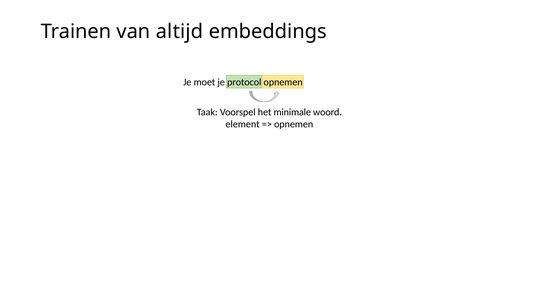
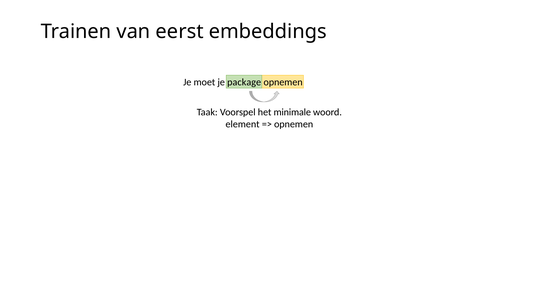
altijd: altijd -> eerst
protocol: protocol -> package
